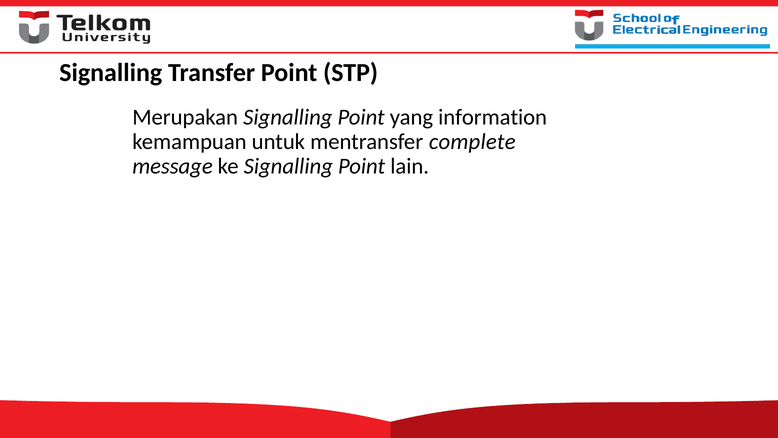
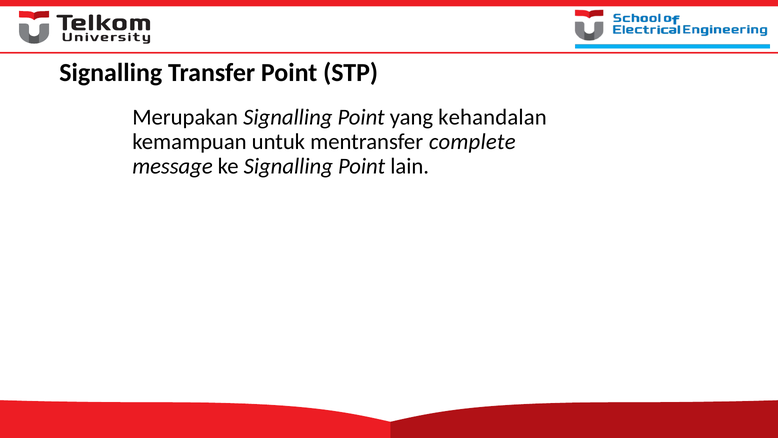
information: information -> kehandalan
